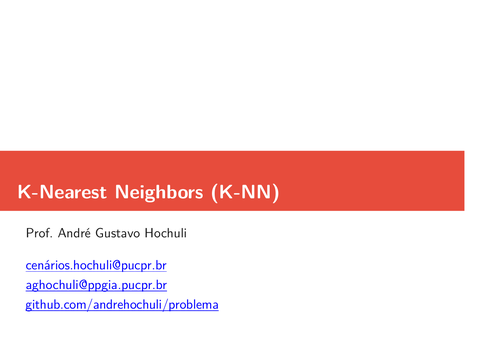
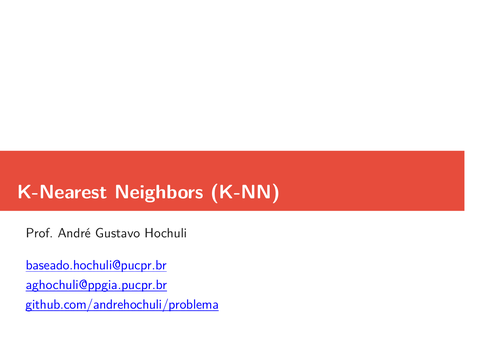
cenários.hochuli@pucpr.br: cenários.hochuli@pucpr.br -> baseado.hochuli@pucpr.br
